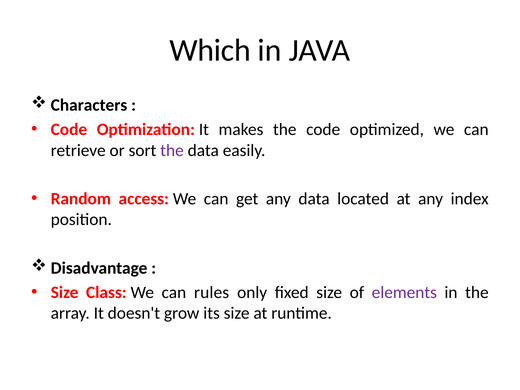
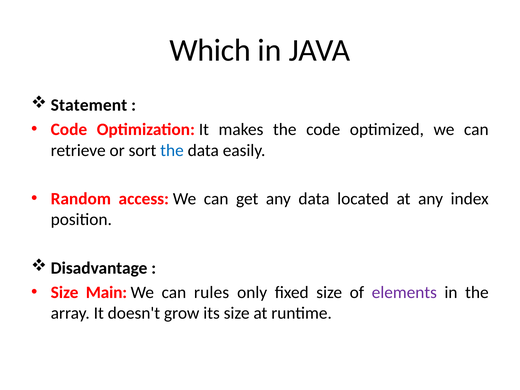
Characters: Characters -> Statement
the at (172, 150) colour: purple -> blue
Class: Class -> Main
